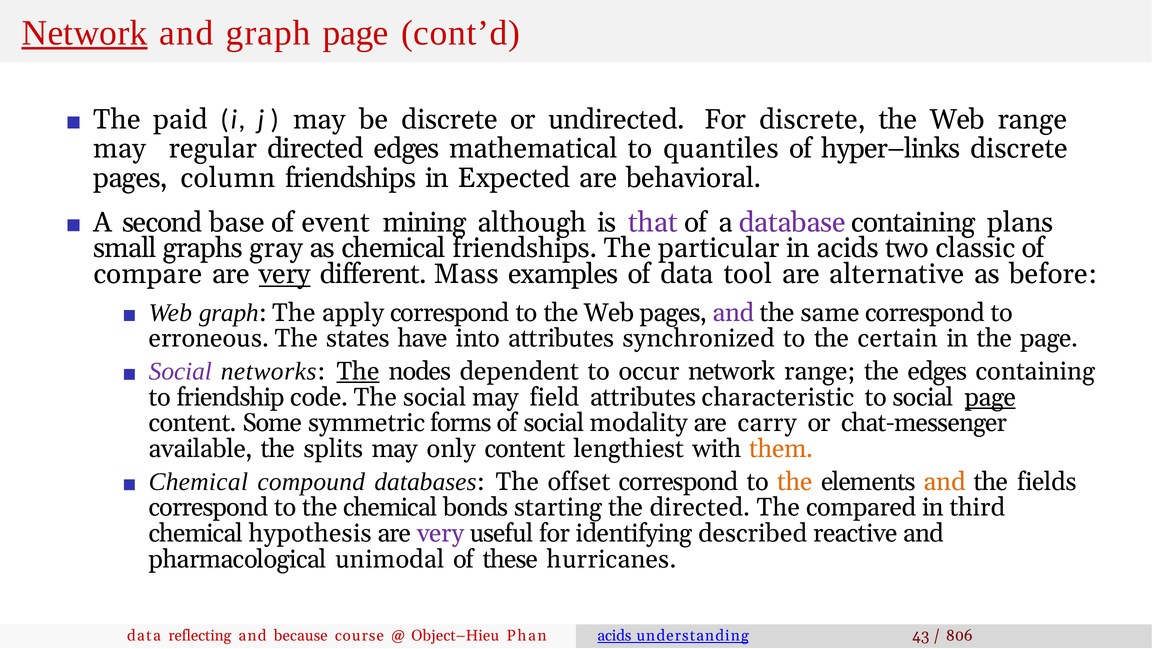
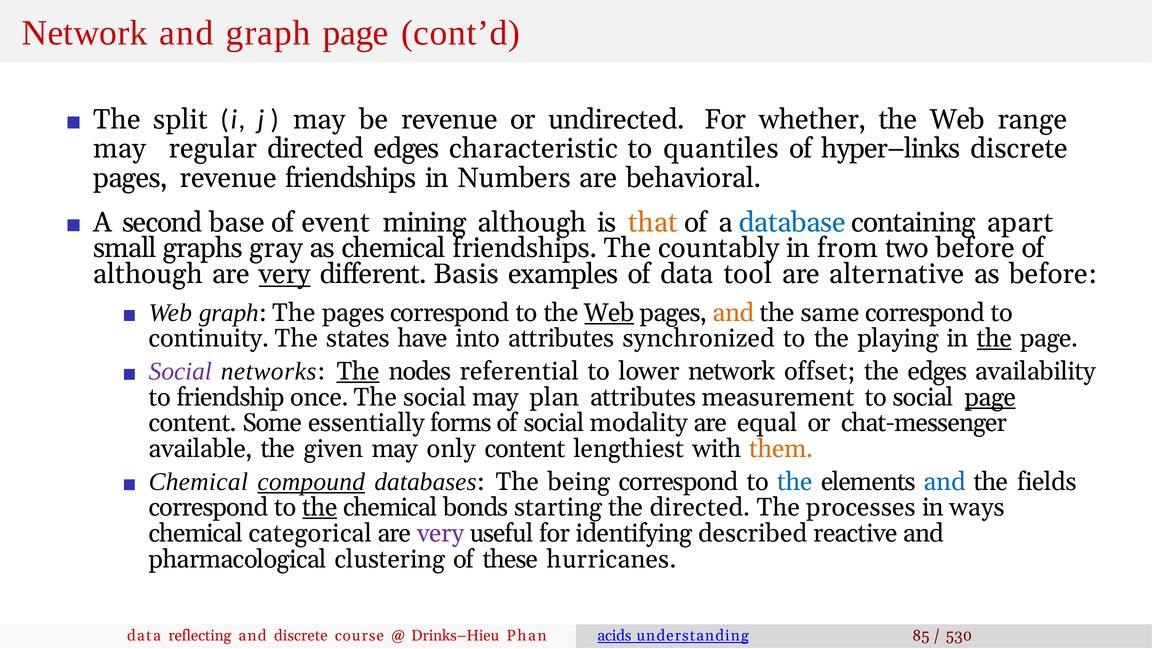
Network at (84, 33) underline: present -> none
paid: paid -> split
be discrete: discrete -> revenue
For discrete: discrete -> whether
mathematical: mathematical -> characteristic
pages column: column -> revenue
Expected: Expected -> Numbers
that colour: purple -> orange
database colour: purple -> blue
plans: plans -> apart
particular: particular -> countably
in acids: acids -> from
two classic: classic -> before
compare at (148, 274): compare -> although
Mass: Mass -> Basis
The apply: apply -> pages
Web at (609, 313) underline: none -> present
and at (734, 313) colour: purple -> orange
erroneous: erroneous -> continuity
certain: certain -> playing
the at (994, 338) underline: none -> present
dependent: dependent -> referential
occur: occur -> lower
network range: range -> offset
edges containing: containing -> availability
code: code -> once
field: field -> plan
characteristic: characteristic -> measurement
symmetric: symmetric -> essentially
carry: carry -> equal
splits: splits -> given
compound underline: none -> present
offset: offset -> being
the at (795, 482) colour: orange -> blue
and at (945, 482) colour: orange -> blue
the at (320, 507) underline: none -> present
compared: compared -> processes
third: third -> ways
hypothesis: hypothesis -> categorical
unimodal: unimodal -> clustering
and because: because -> discrete
Object–Hieu: Object–Hieu -> Drinks–Hieu
43: 43 -> 85
806: 806 -> 530
